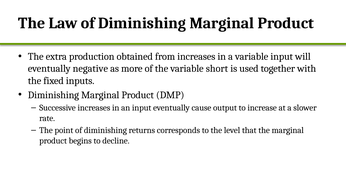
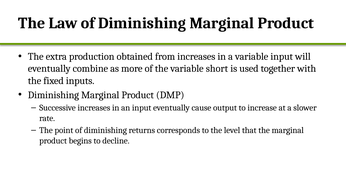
negative: negative -> combine
